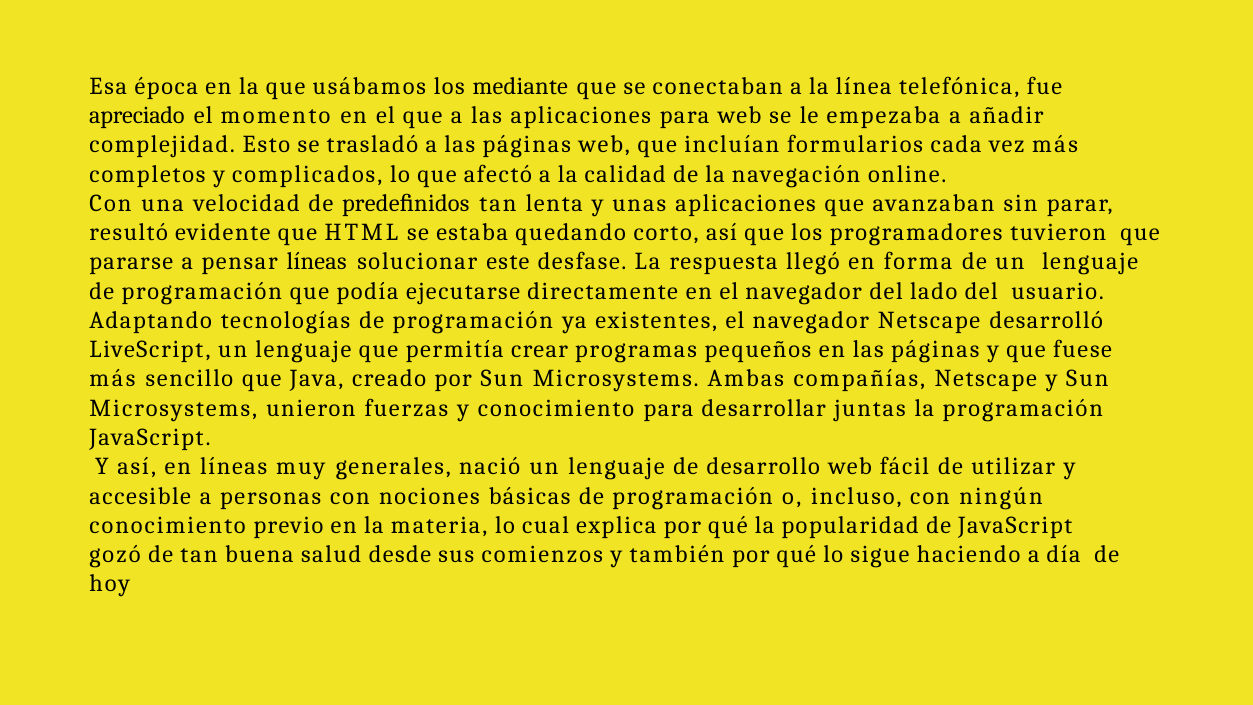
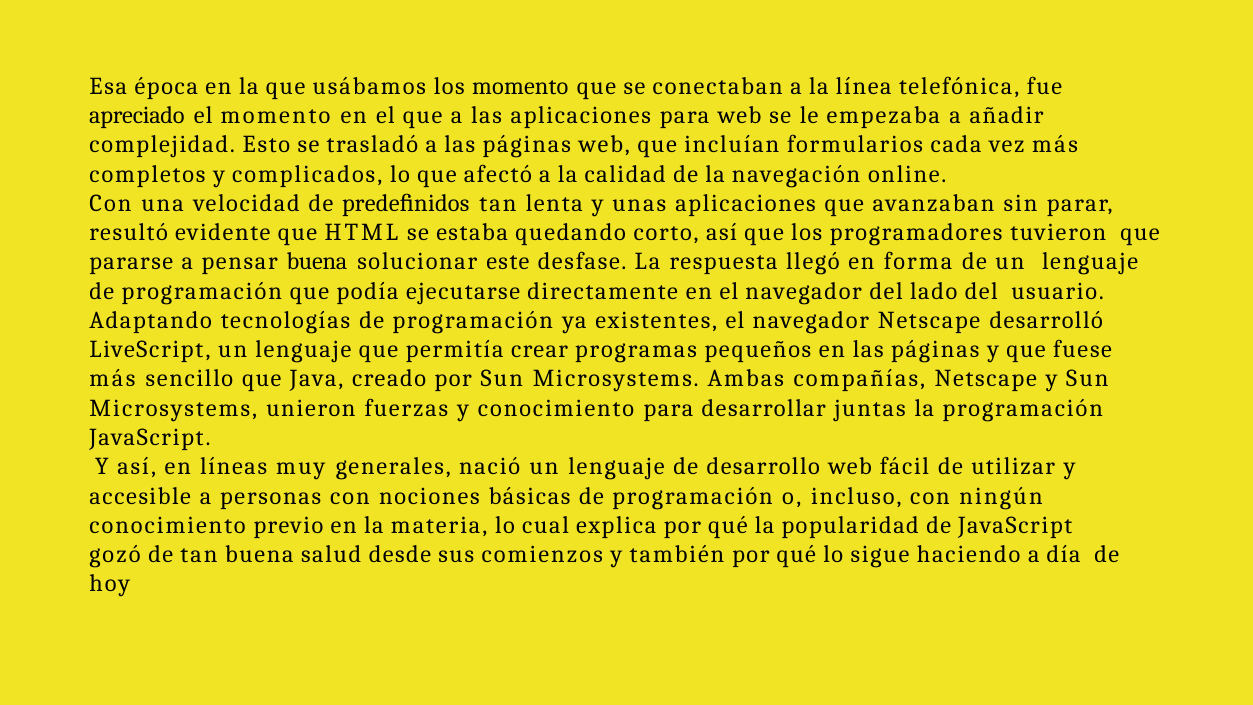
los mediante: mediante -> momento
pensar líneas: líneas -> buena
